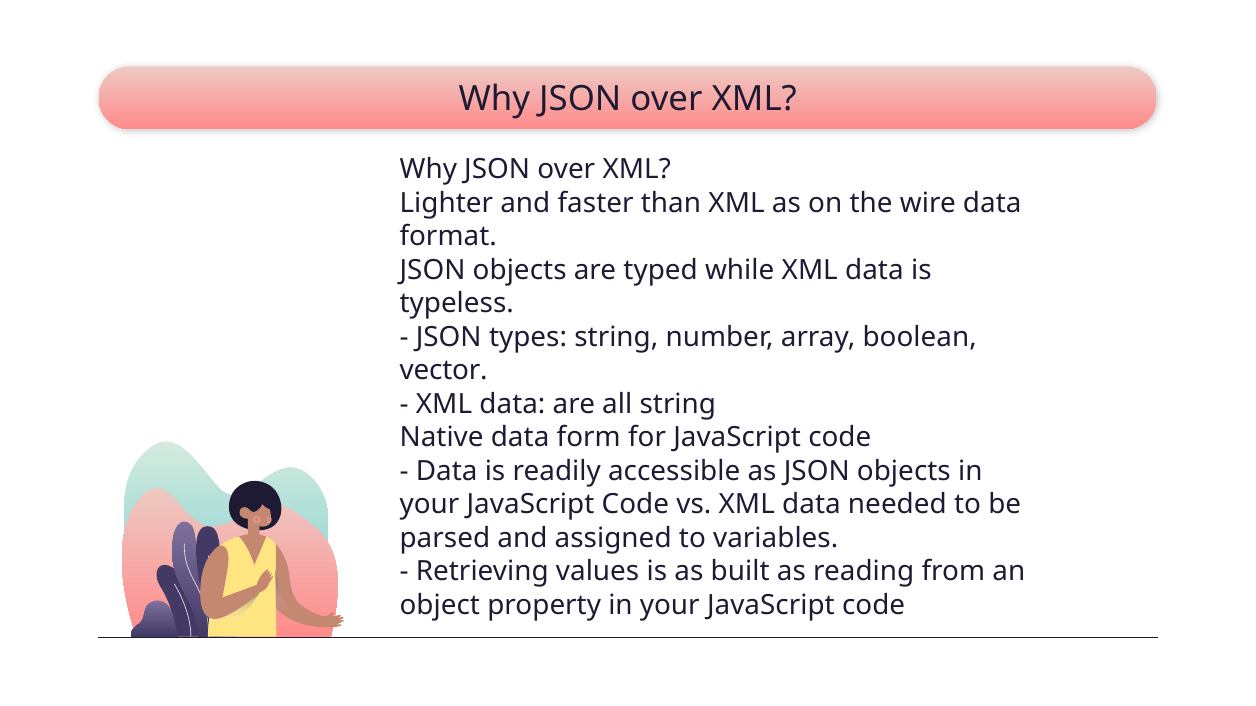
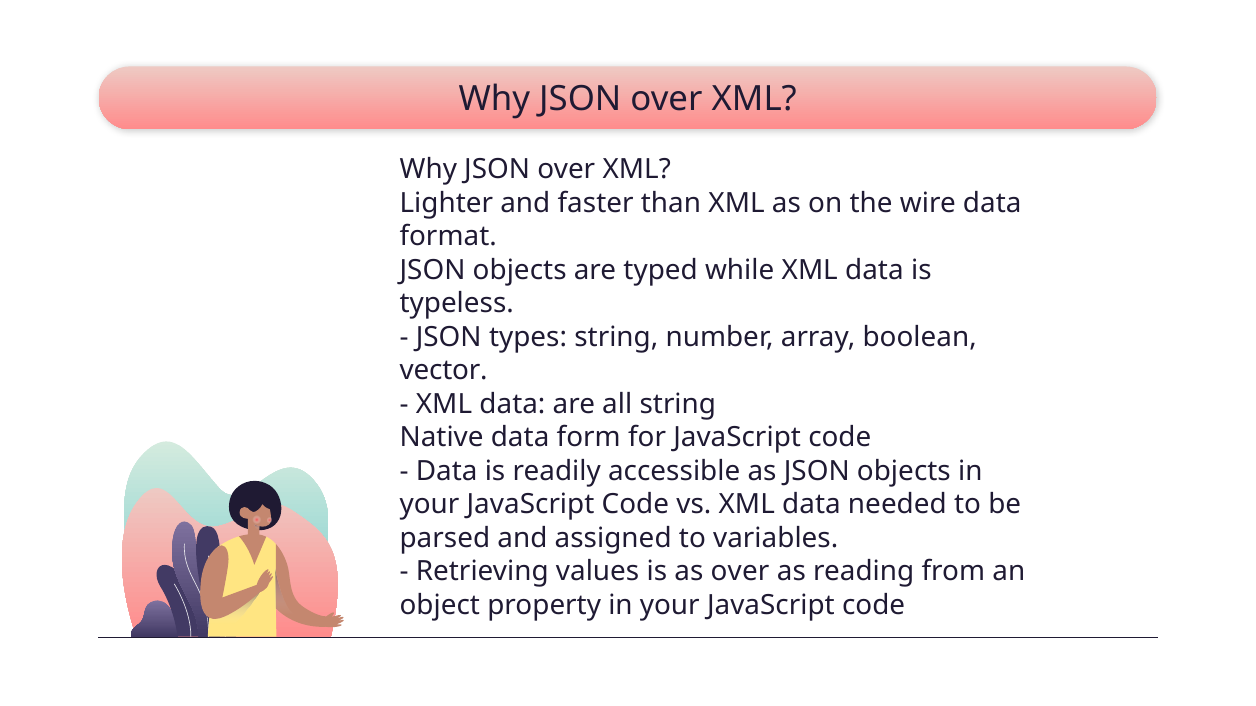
as built: built -> over
